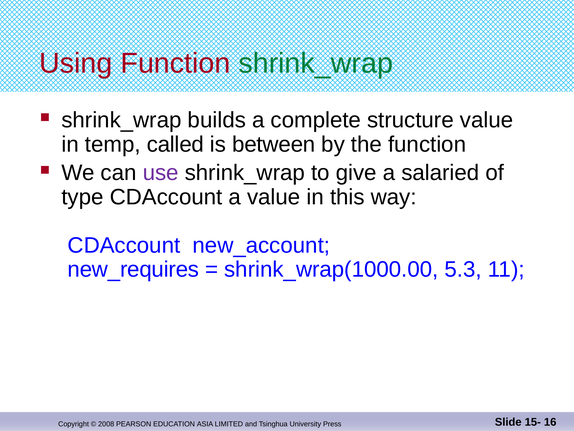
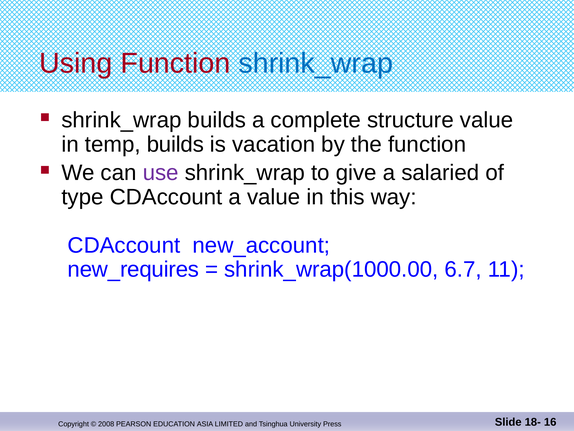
shrink_wrap at (316, 63) colour: green -> blue
temp called: called -> builds
between: between -> vacation
5.3: 5.3 -> 6.7
15-: 15- -> 18-
